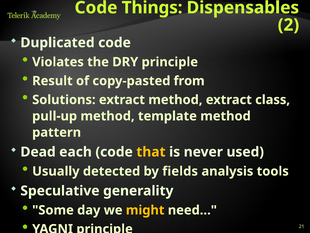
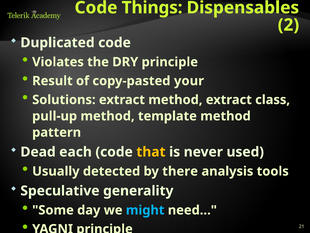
from: from -> your
fields: fields -> there
might colour: yellow -> light blue
